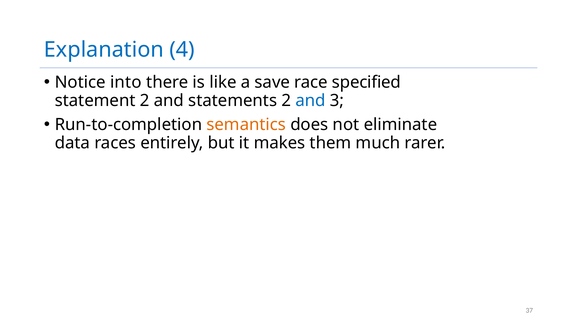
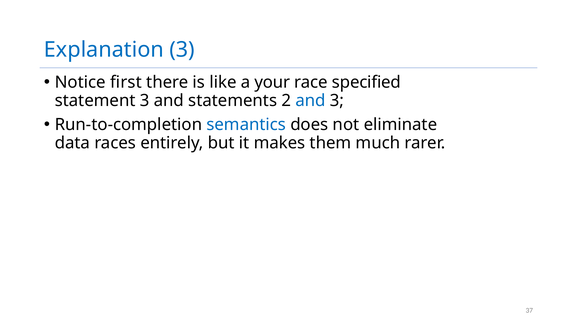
Explanation 4: 4 -> 3
into: into -> first
save: save -> your
statement 2: 2 -> 3
semantics colour: orange -> blue
